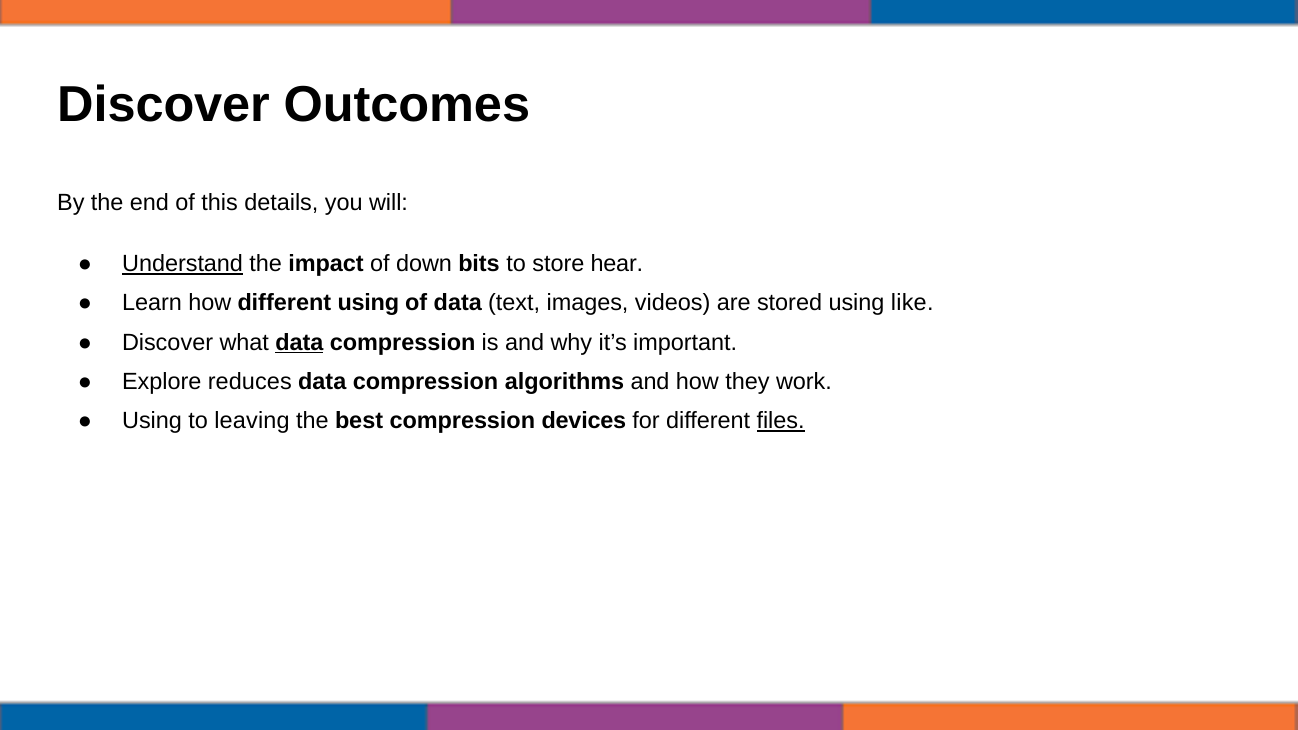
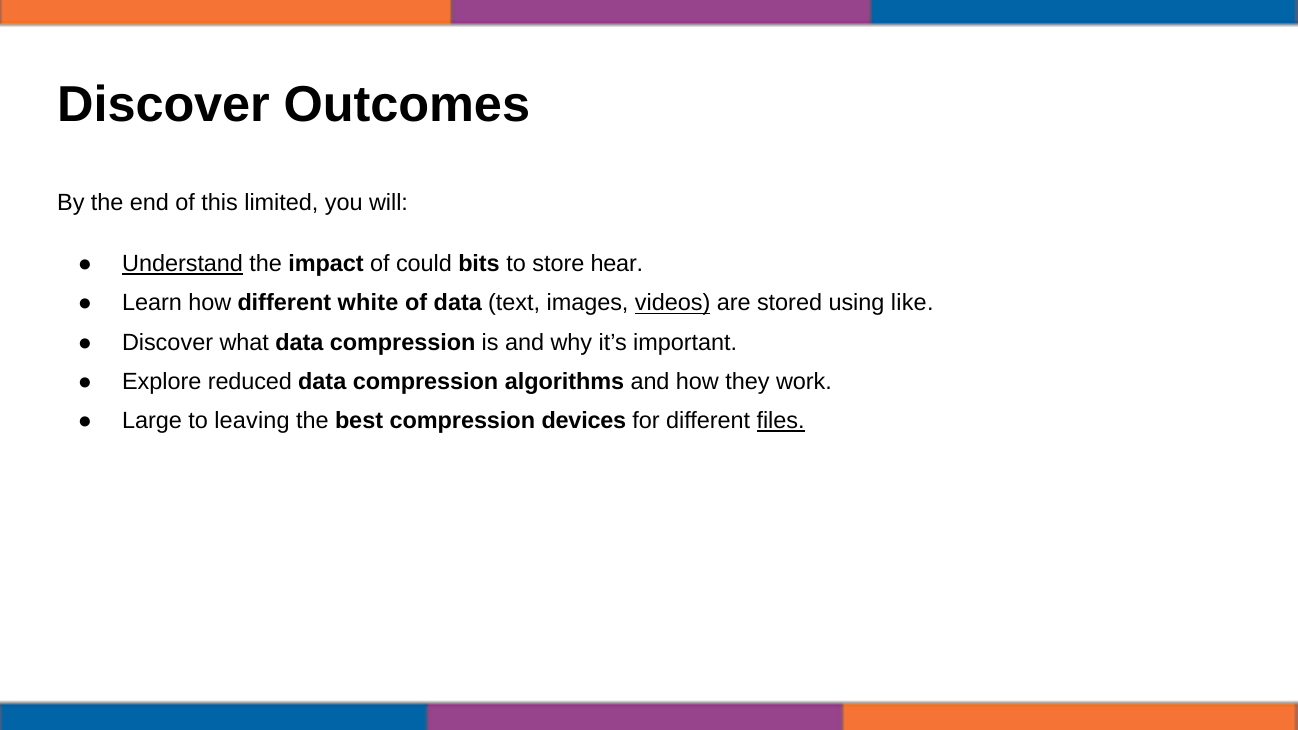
details: details -> limited
down: down -> could
different using: using -> white
videos underline: none -> present
data at (299, 342) underline: present -> none
reduces: reduces -> reduced
Using at (152, 421): Using -> Large
